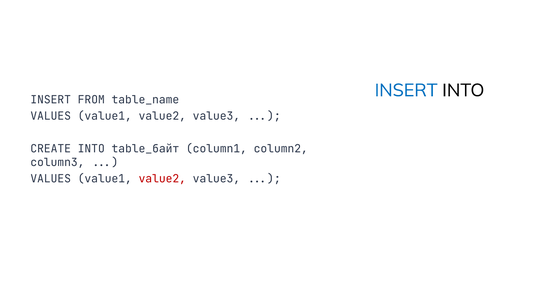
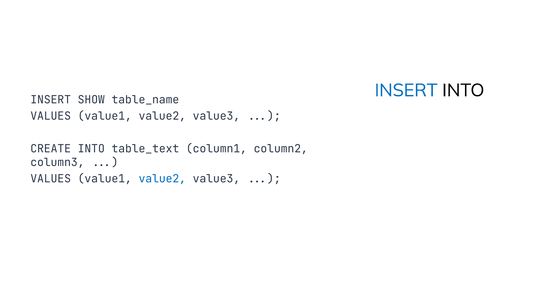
FROM: FROM -> SHOW
table_байт: table_байт -> table_text
value2 at (162, 179) colour: red -> blue
